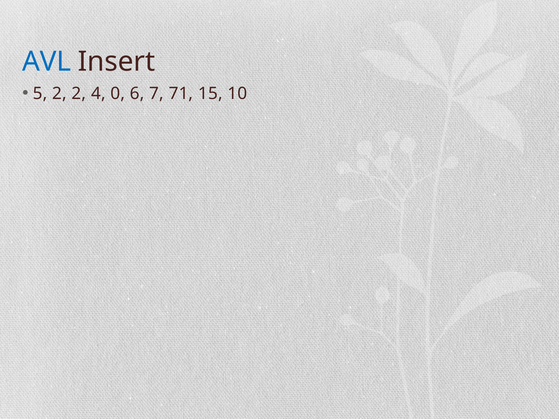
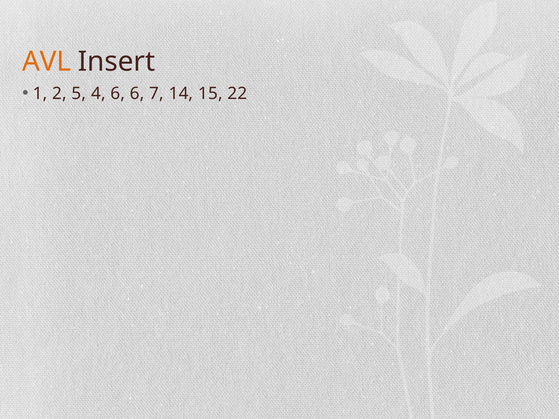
AVL colour: blue -> orange
5: 5 -> 1
2 2: 2 -> 5
4 0: 0 -> 6
71: 71 -> 14
10: 10 -> 22
